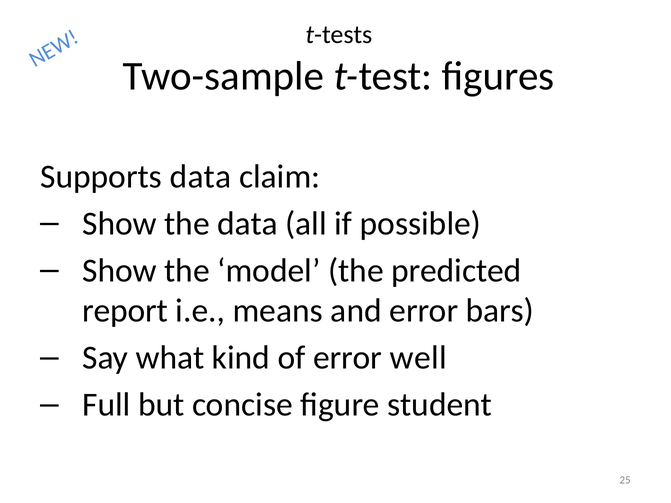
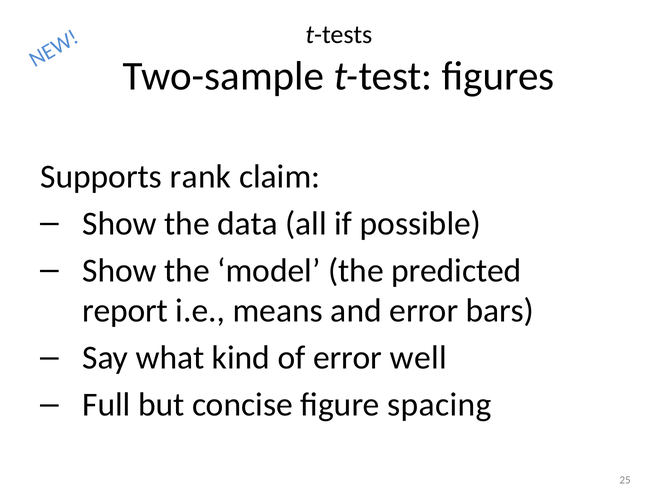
Supports data: data -> rank
student: student -> spacing
